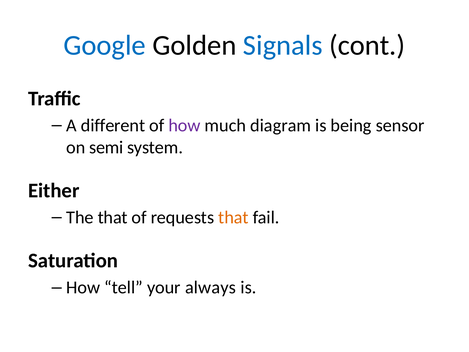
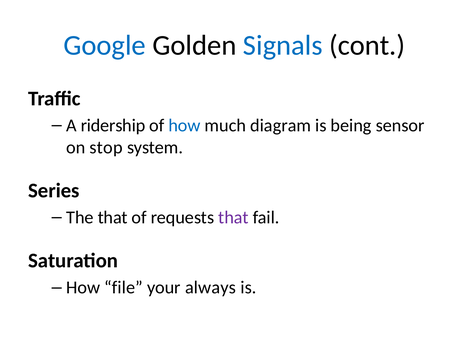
different: different -> ridership
how at (185, 125) colour: purple -> blue
semi: semi -> stop
Either: Either -> Series
that at (233, 217) colour: orange -> purple
tell: tell -> file
